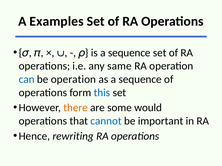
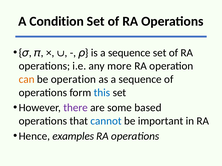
Examples: Examples -> Condition
same: same -> more
can colour: blue -> orange
there colour: orange -> purple
would: would -> based
rewriting: rewriting -> examples
